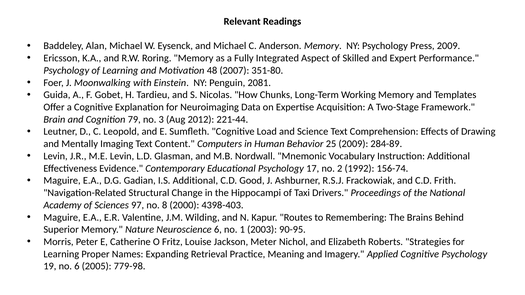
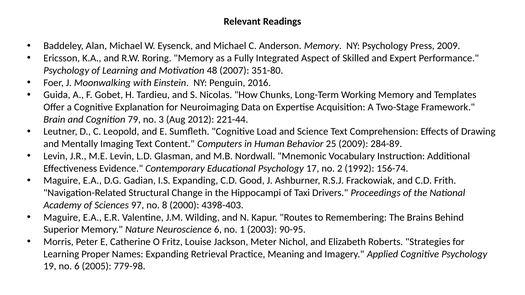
2081: 2081 -> 2016
I.S Additional: Additional -> Expanding
